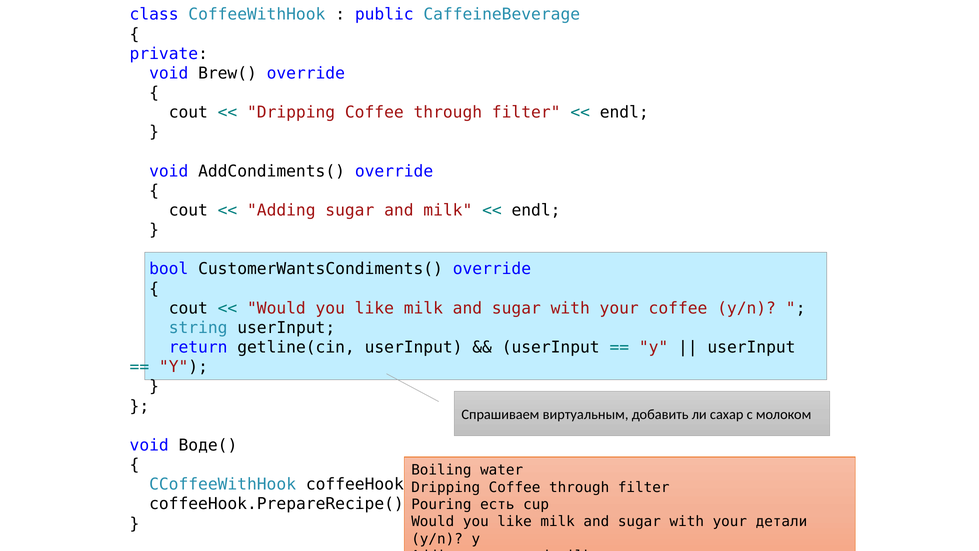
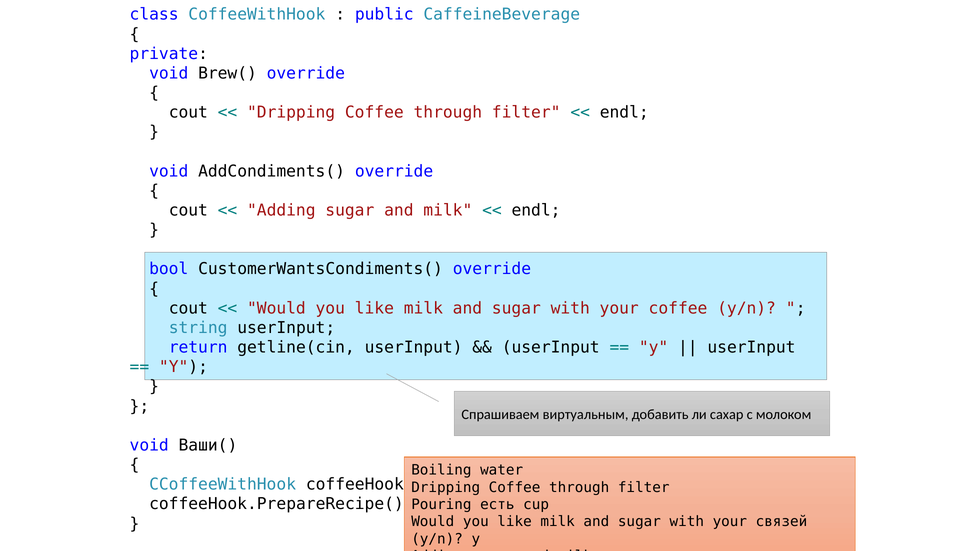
Воде(: Воде( -> Ваши(
детали: детали -> связей
